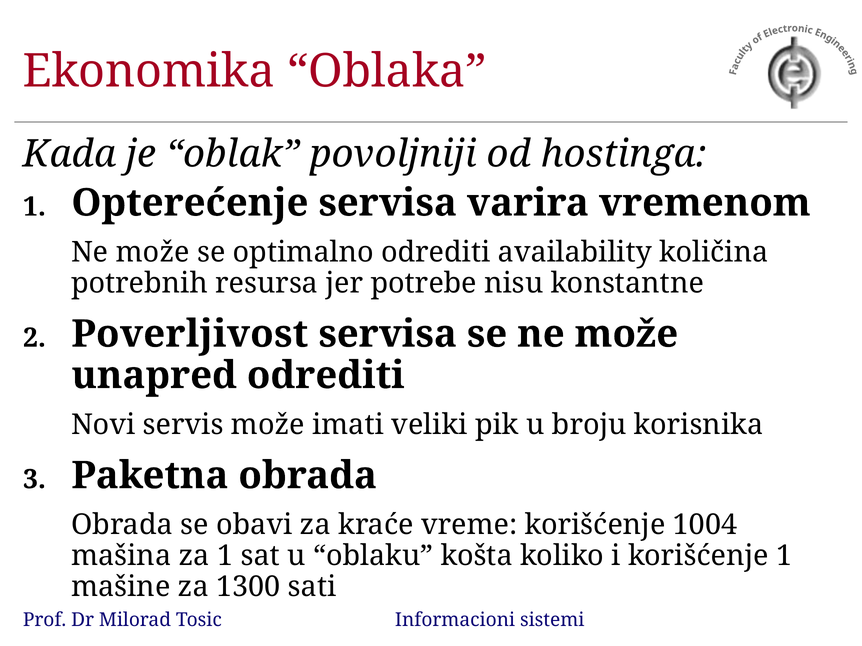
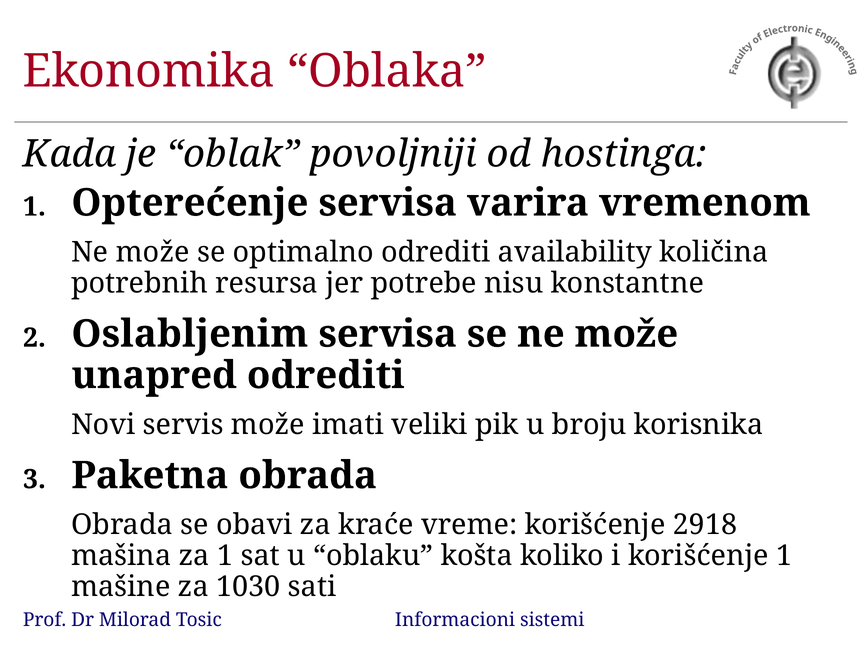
Poverljivost: Poverljivost -> Oslabljenim
1004: 1004 -> 2918
1300: 1300 -> 1030
